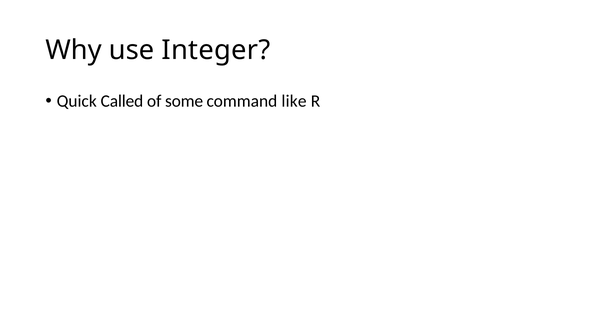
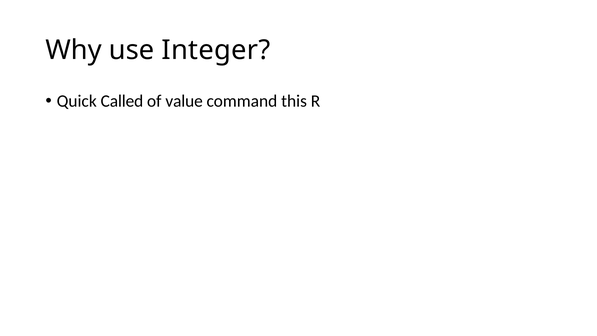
some: some -> value
like: like -> this
